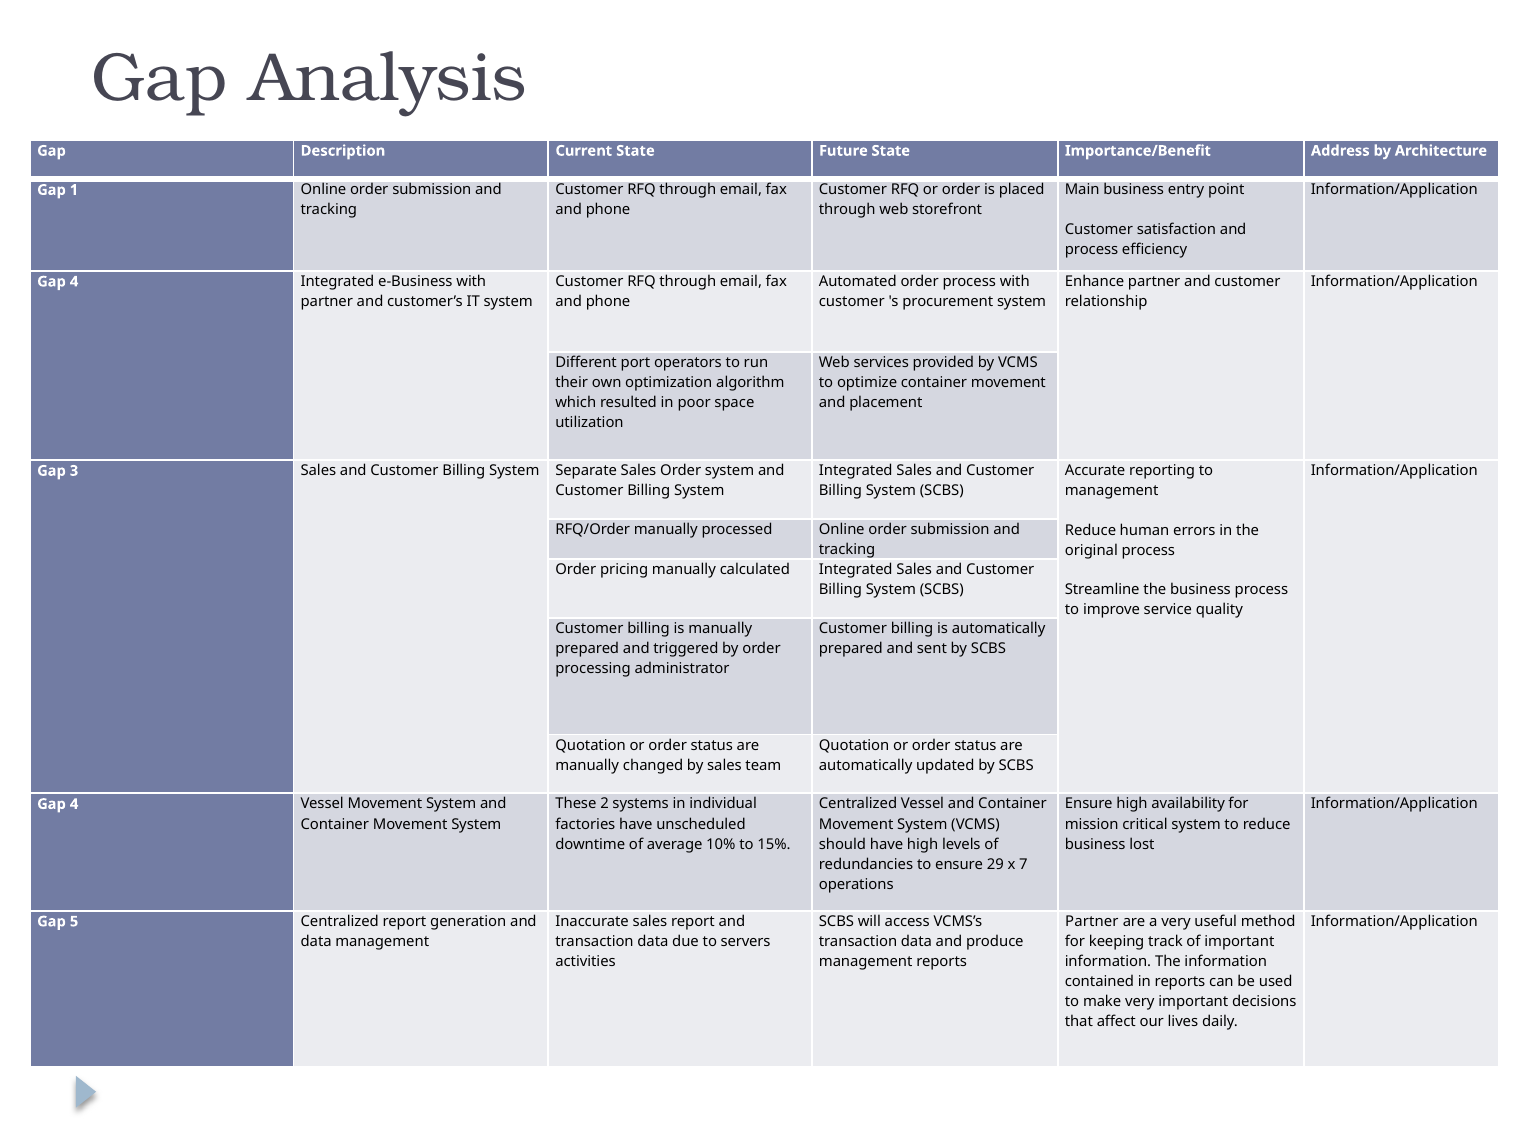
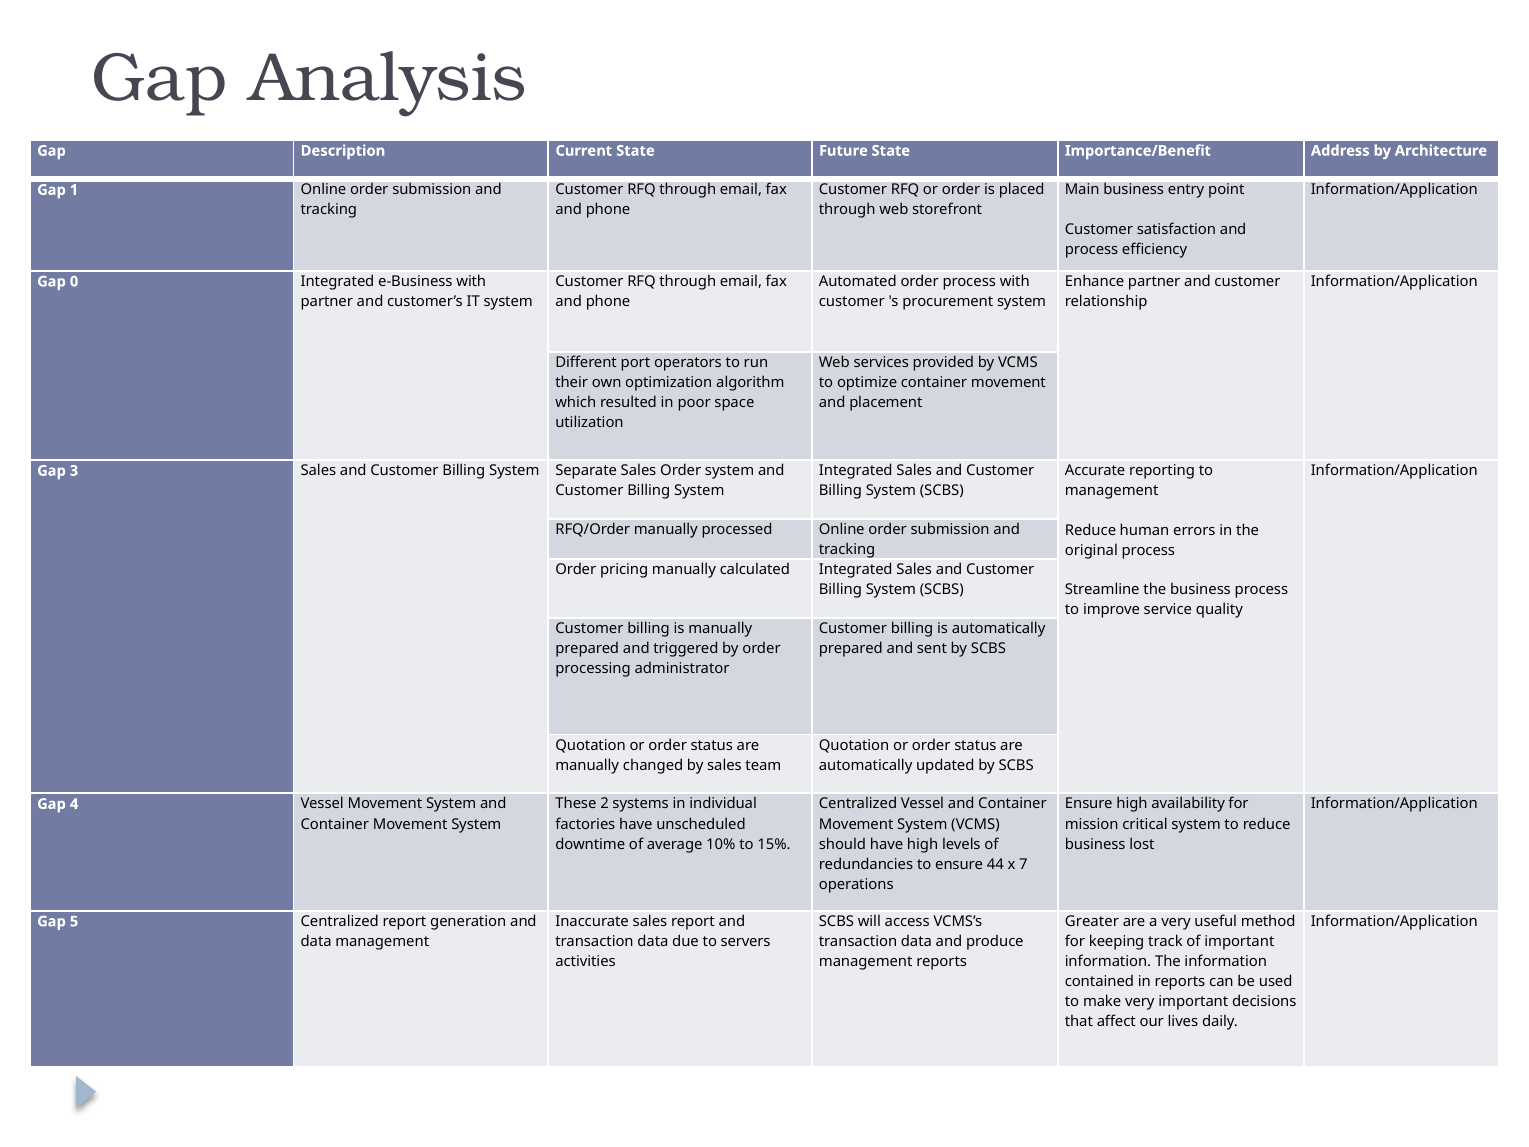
4 at (74, 282): 4 -> 0
29: 29 -> 44
Partner at (1092, 921): Partner -> Greater
